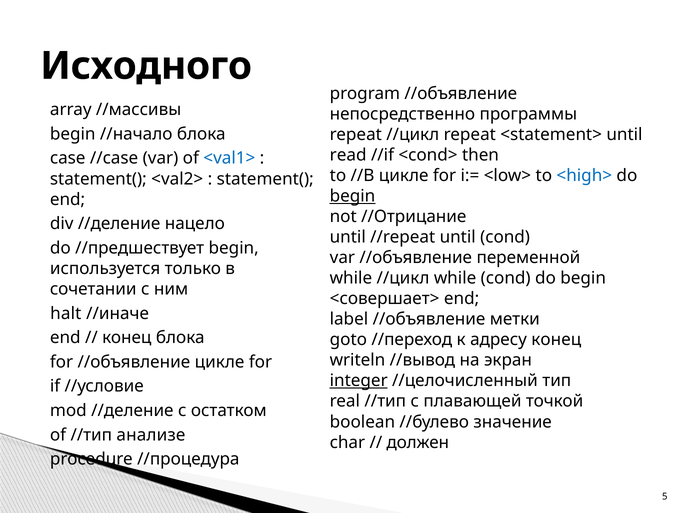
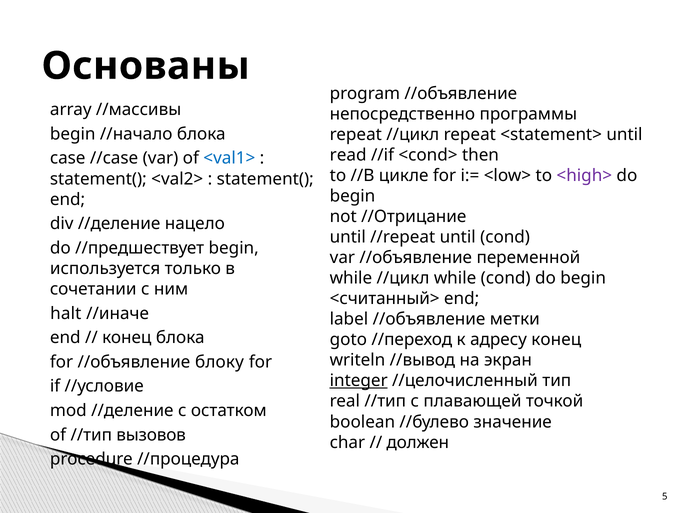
Исходного: Исходного -> Основаны
<high> colour: blue -> purple
begin at (353, 196) underline: present -> none
<совершает>: <совершает> -> <считанный>
//объявление цикле: цикле -> блоку
анализе: анализе -> вызовов
